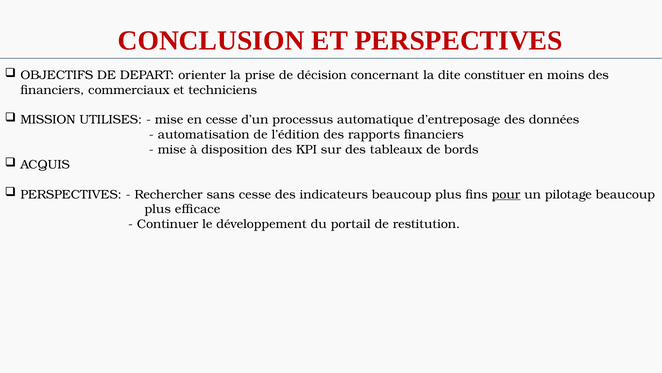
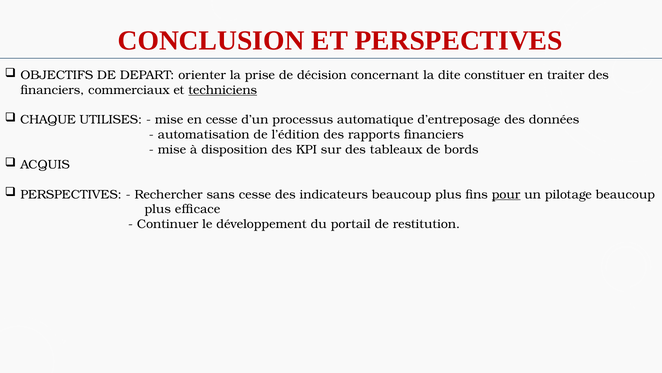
moins: moins -> traiter
techniciens underline: none -> present
MISSION: MISSION -> CHAQUE
